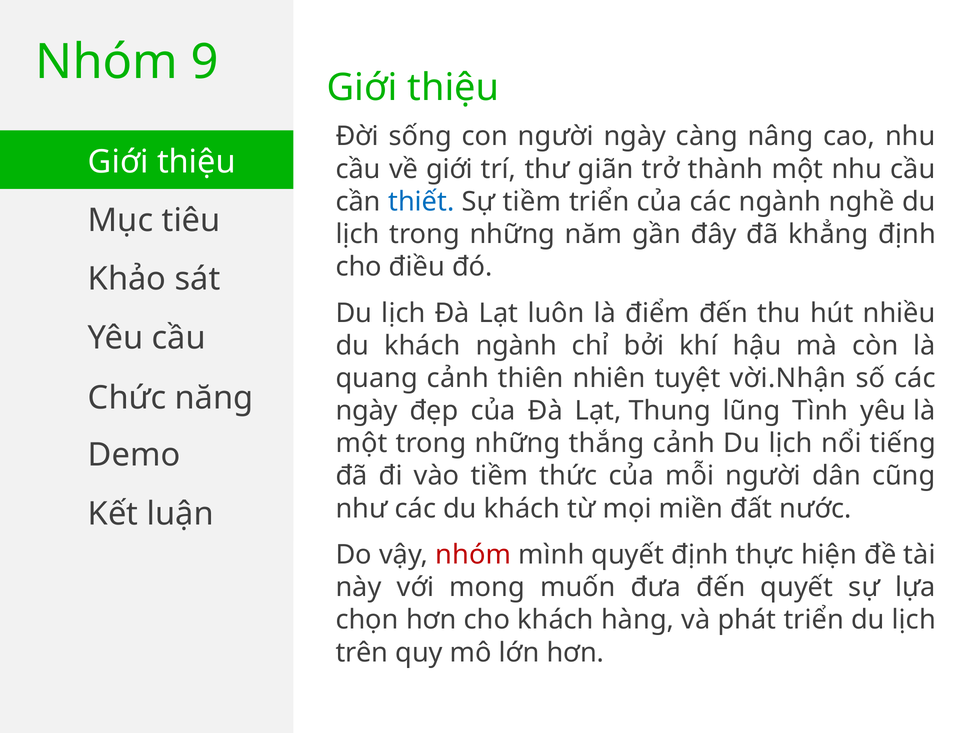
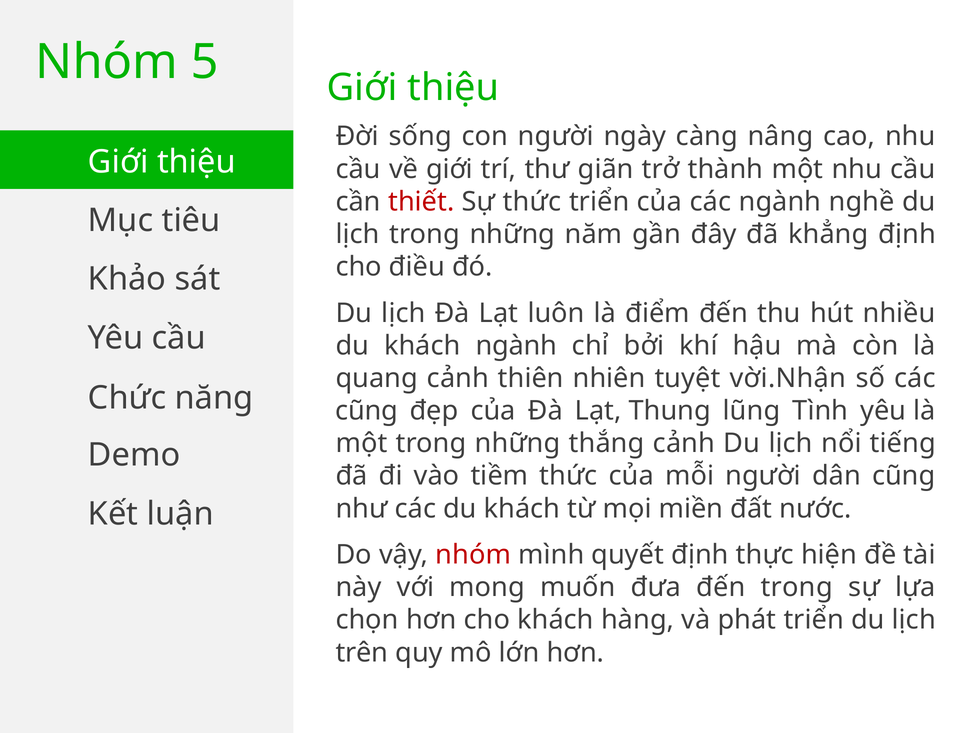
9: 9 -> 5
thiết colour: blue -> red
Sự tiềm: tiềm -> thức
ngày at (367, 411): ngày -> cũng
đến quyết: quyết -> trong
